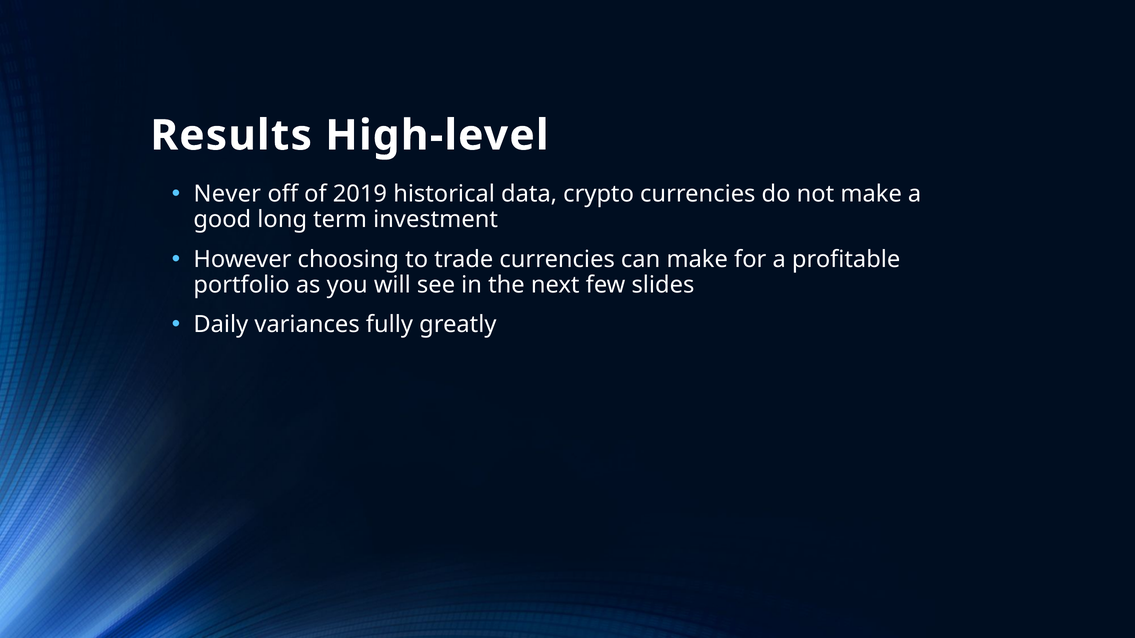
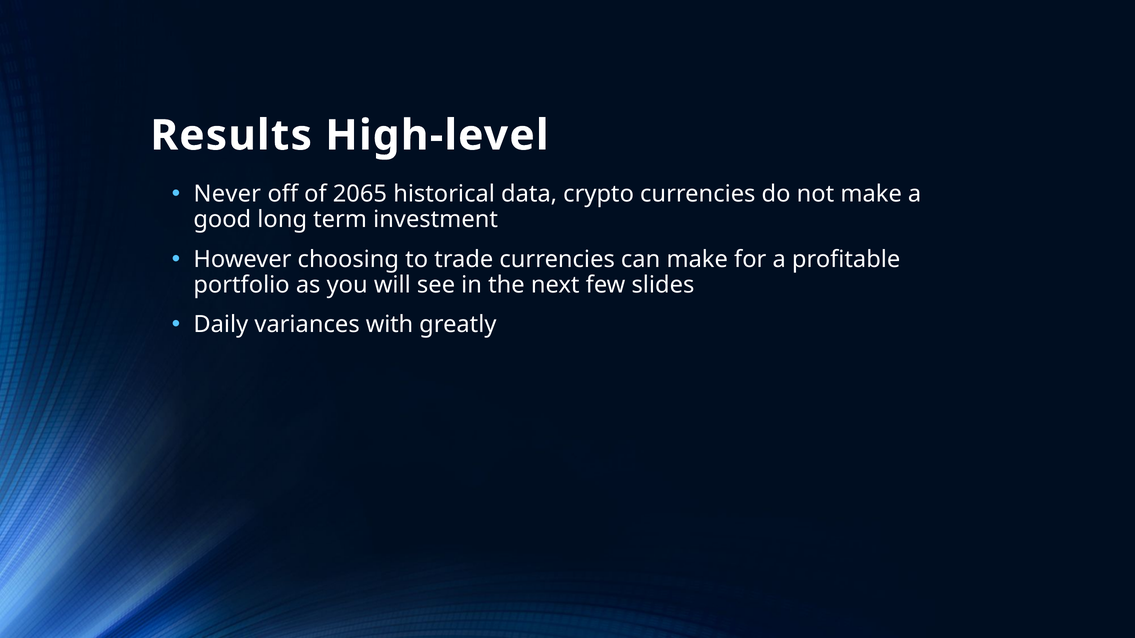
2019: 2019 -> 2065
fully: fully -> with
